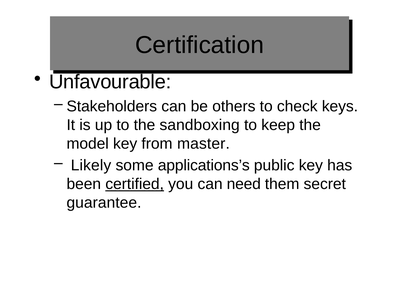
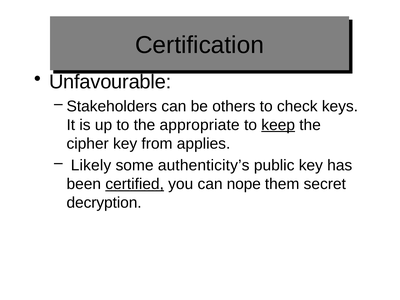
sandboxing: sandboxing -> appropriate
keep underline: none -> present
model: model -> cipher
master: master -> applies
applications’s: applications’s -> authenticity’s
need: need -> nope
guarantee: guarantee -> decryption
